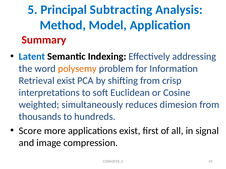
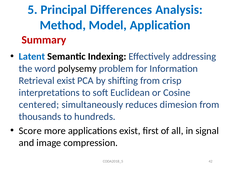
Subtracting: Subtracting -> Differences
polysemy colour: orange -> black
weighted: weighted -> centered
